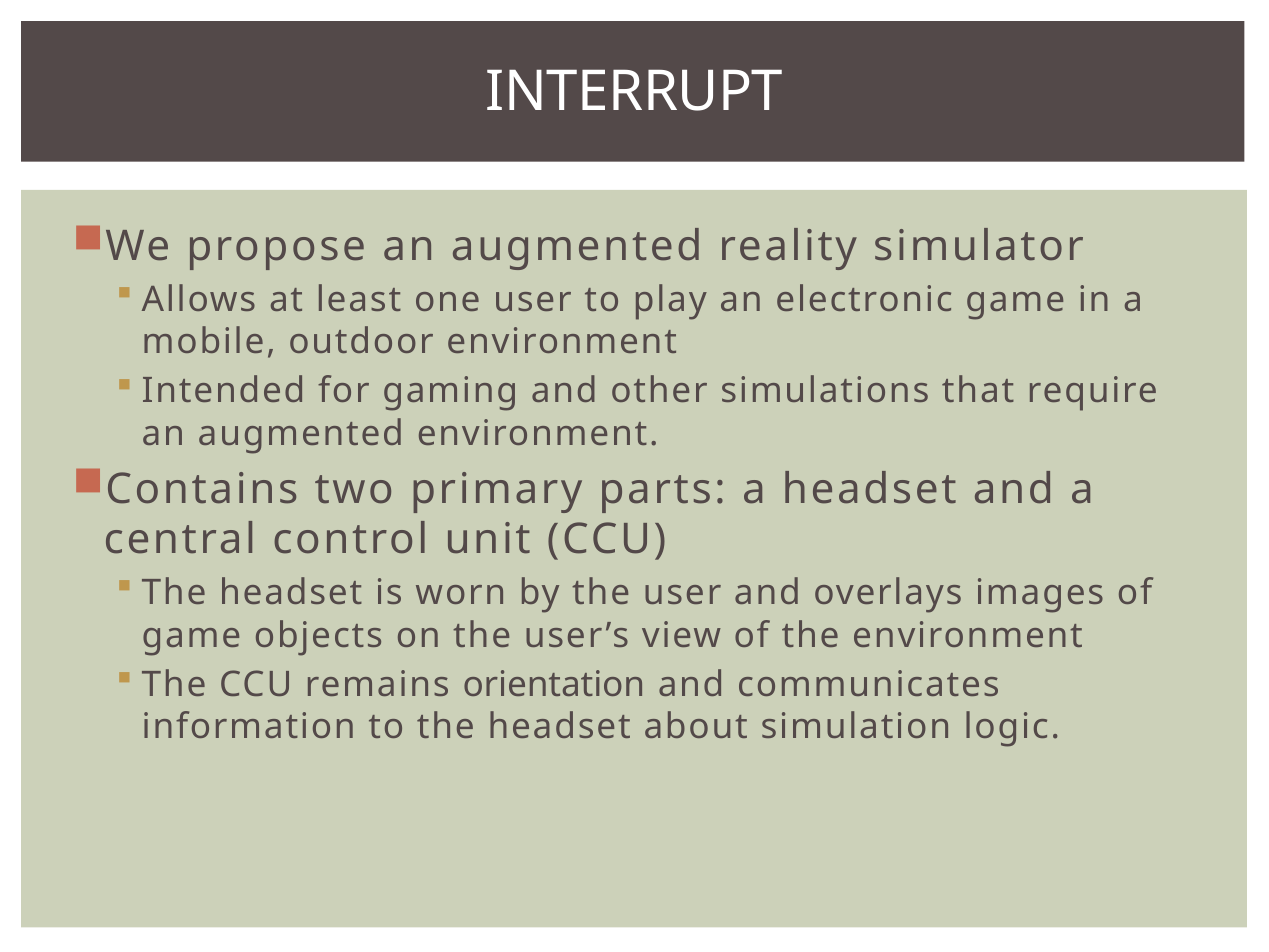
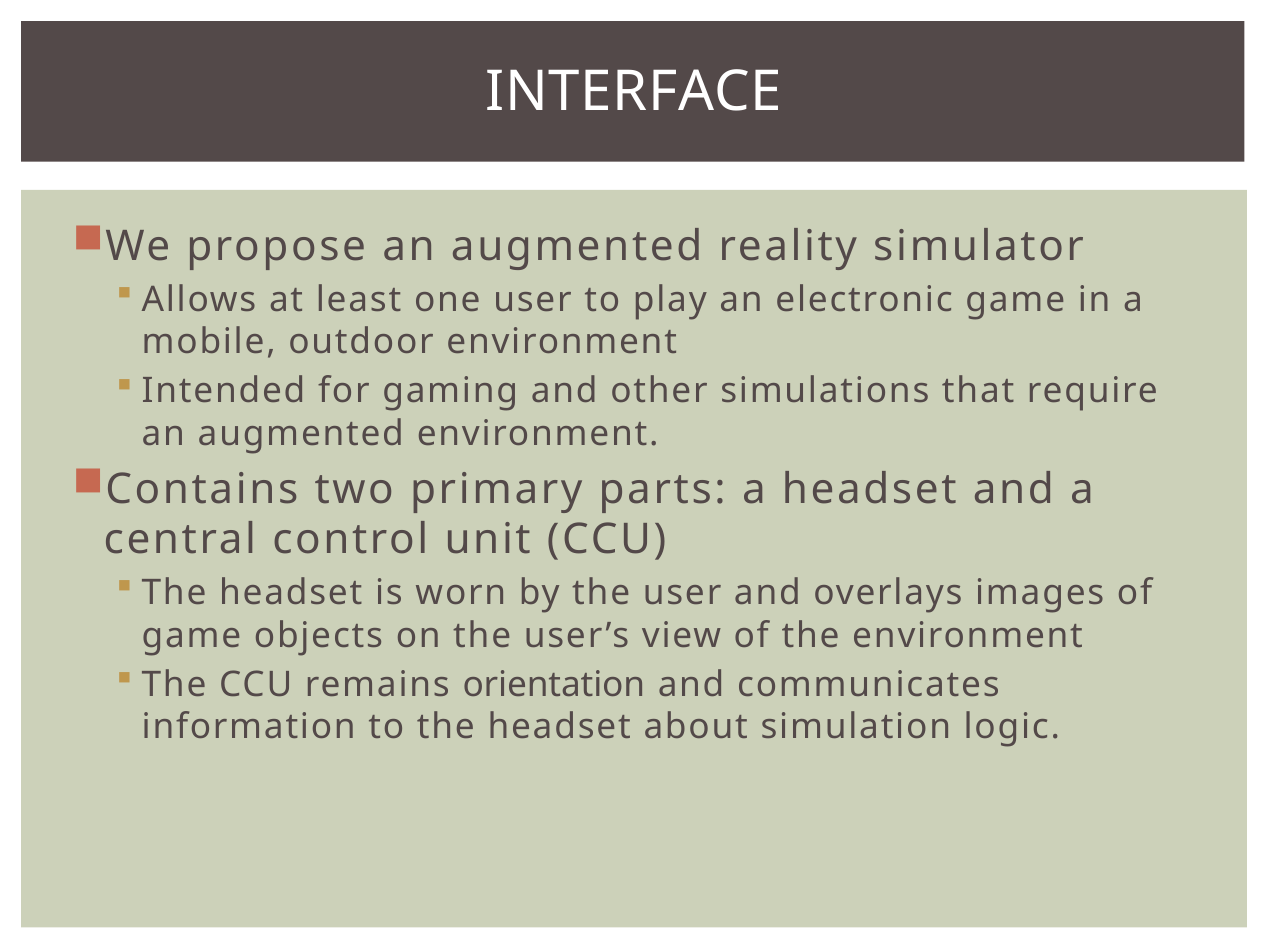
INTERRUPT: INTERRUPT -> INTERFACE
